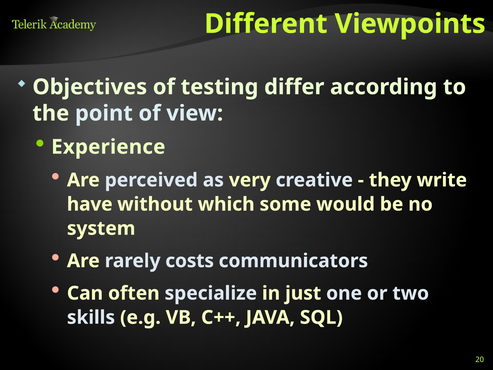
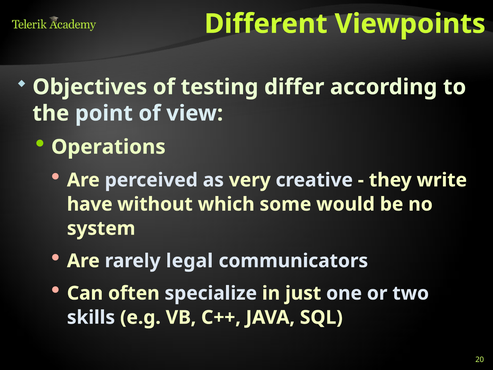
Experience: Experience -> Operations
costs: costs -> legal
